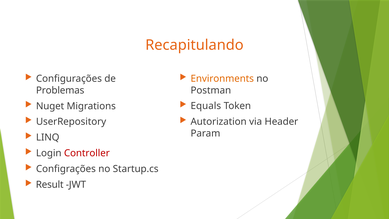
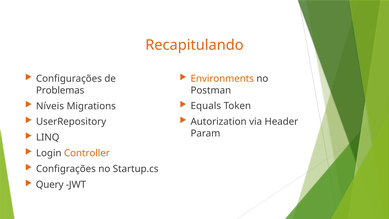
Nuget: Nuget -> Níveis
Controller colour: red -> orange
Result: Result -> Query
